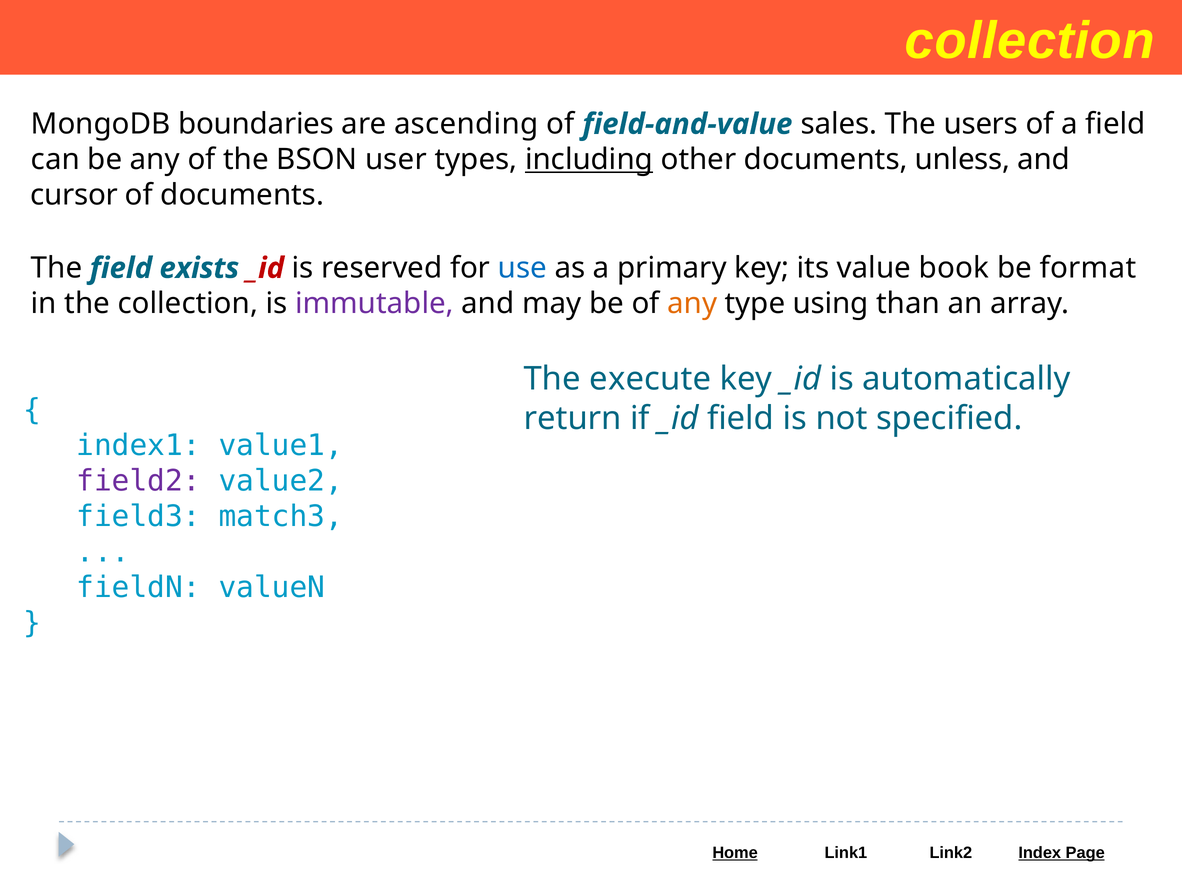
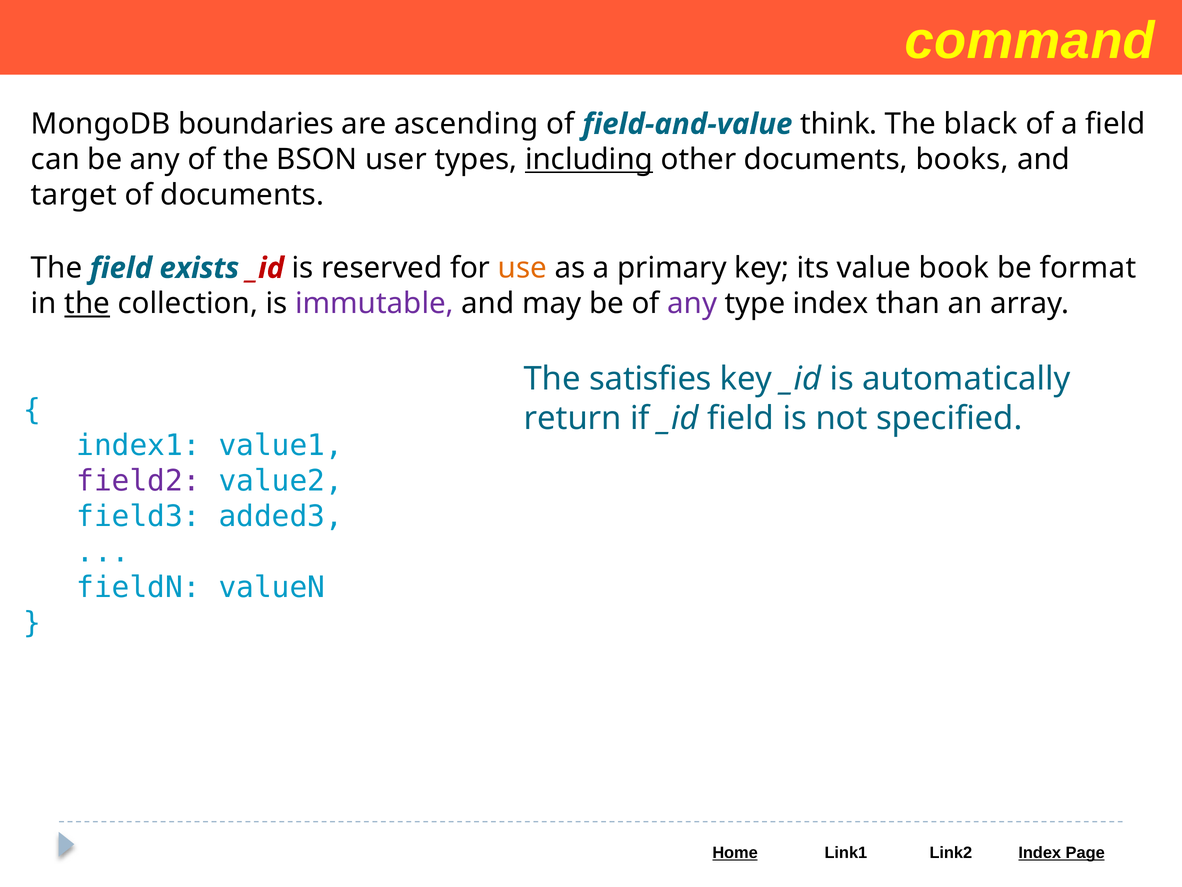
collection at (1030, 41): collection -> command
sales: sales -> think
users: users -> black
unless: unless -> books
cursor: cursor -> target
use colour: blue -> orange
the at (87, 303) underline: none -> present
any at (692, 303) colour: orange -> purple
type using: using -> index
execute: execute -> satisfies
match3: match3 -> added3
